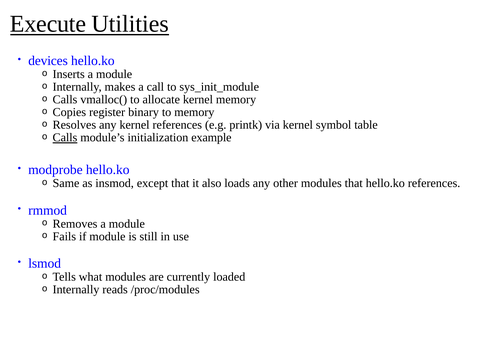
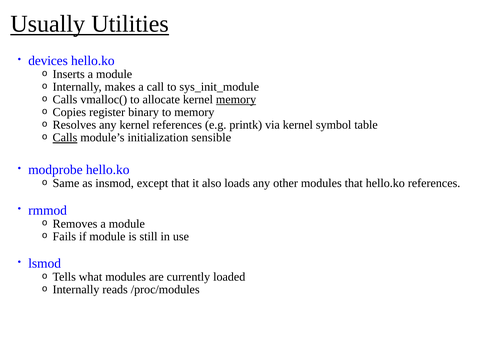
Execute: Execute -> Usually
memory at (236, 99) underline: none -> present
example: example -> sensible
